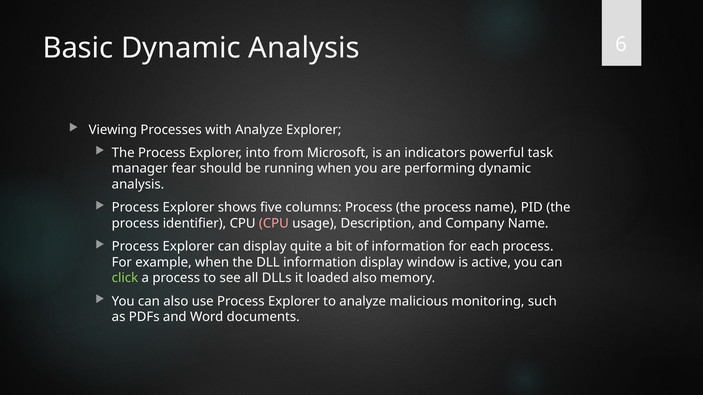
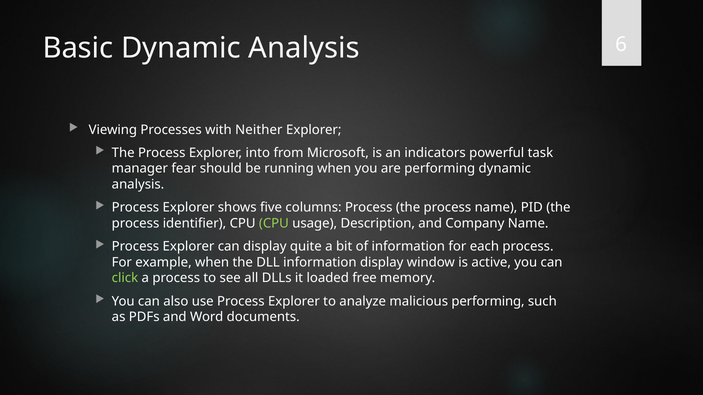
with Analyze: Analyze -> Neither
CPU at (274, 224) colour: pink -> light green
loaded also: also -> free
malicious monitoring: monitoring -> performing
